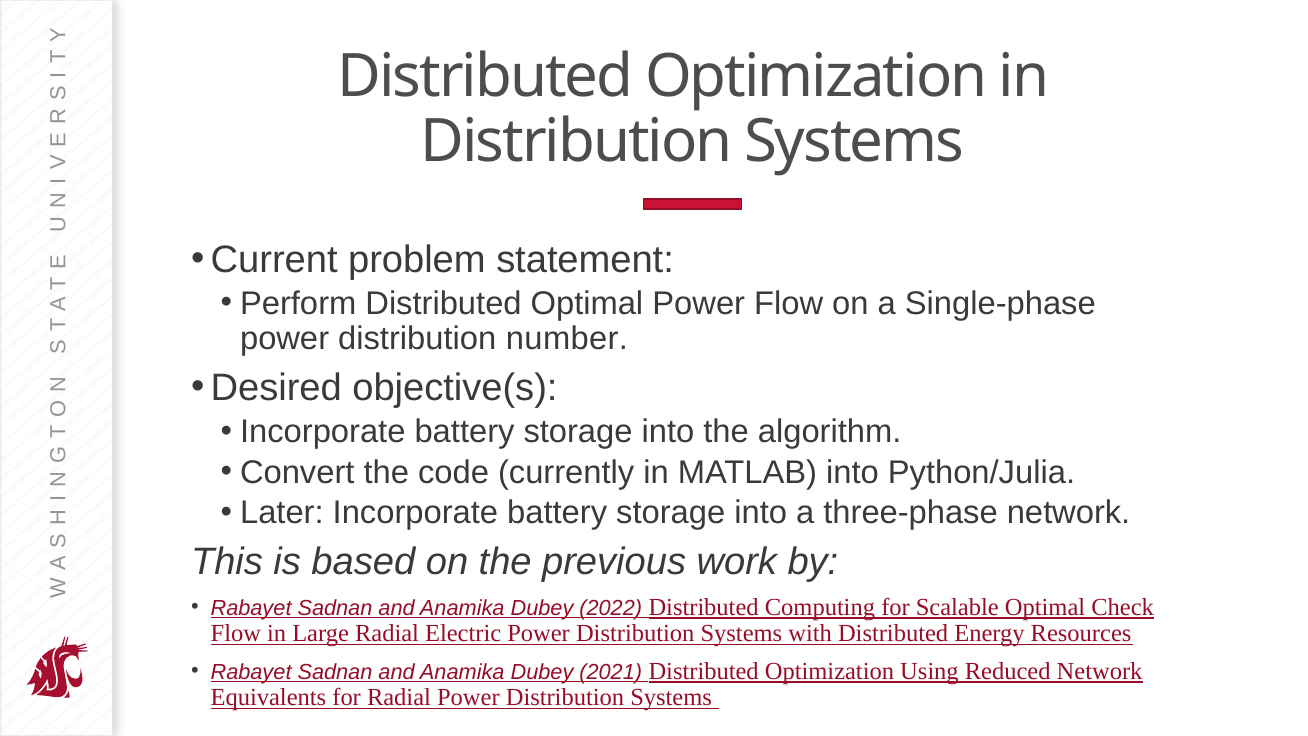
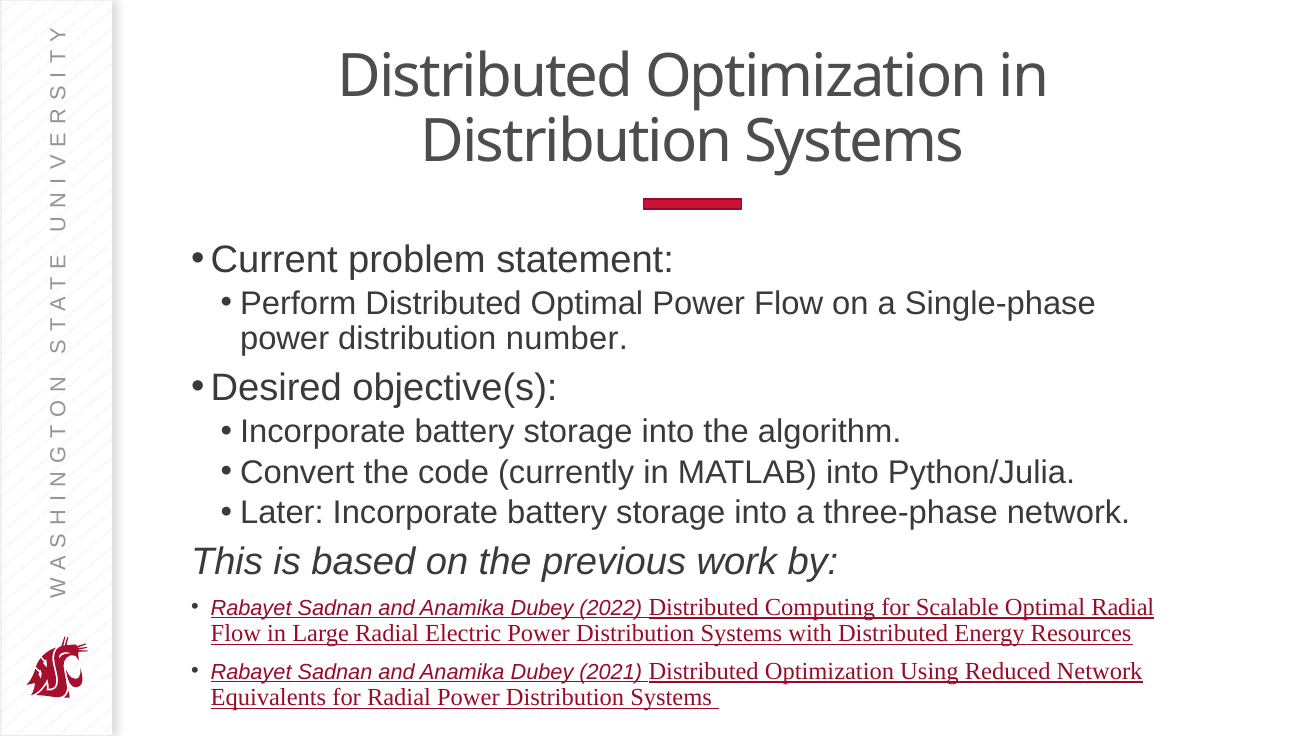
Optimal Check: Check -> Radial
